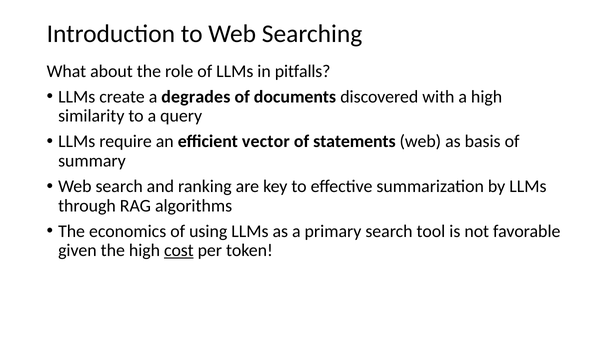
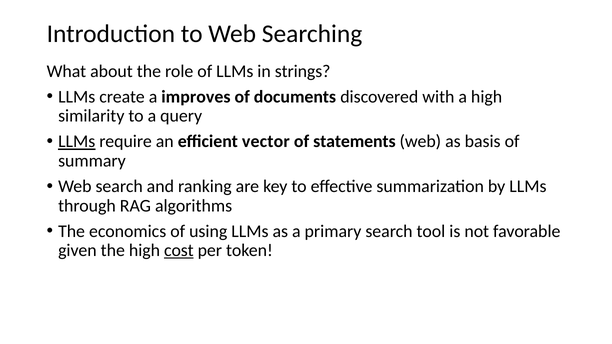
pitfalls: pitfalls -> strings
degrades: degrades -> improves
LLMs at (77, 142) underline: none -> present
